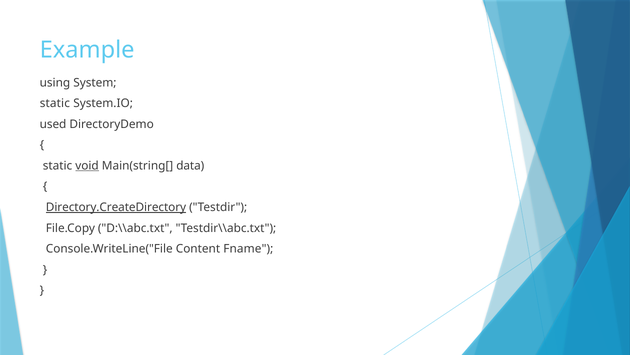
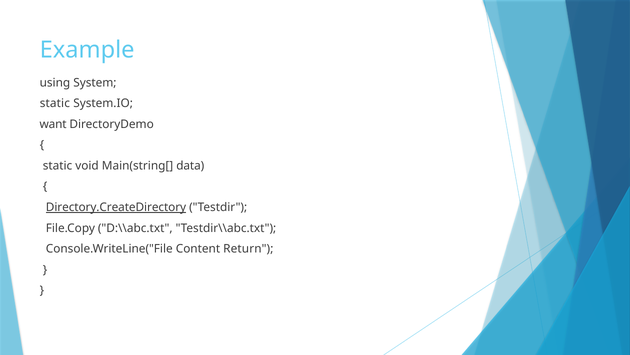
used: used -> want
void underline: present -> none
Fname: Fname -> Return
